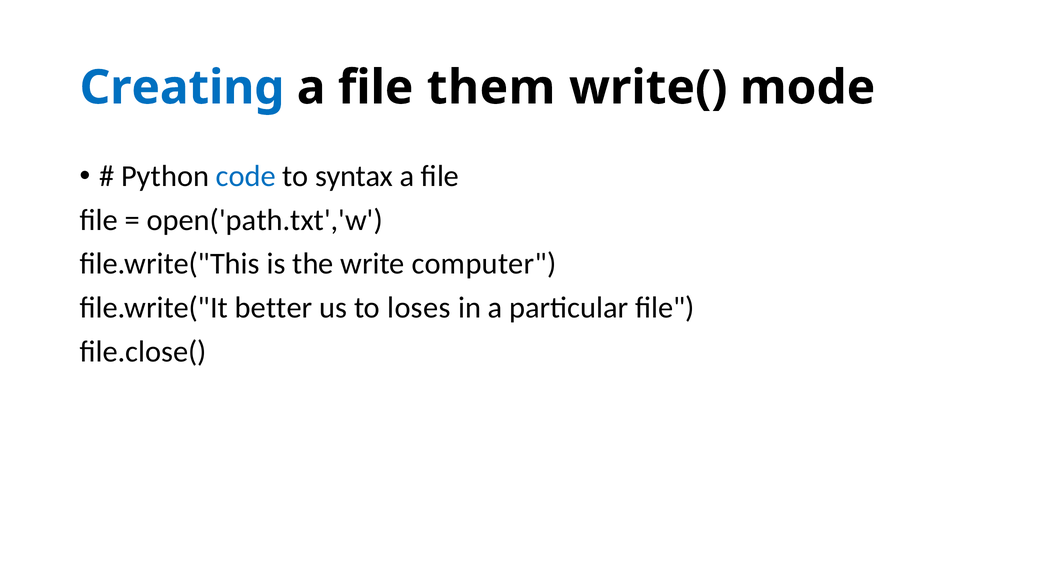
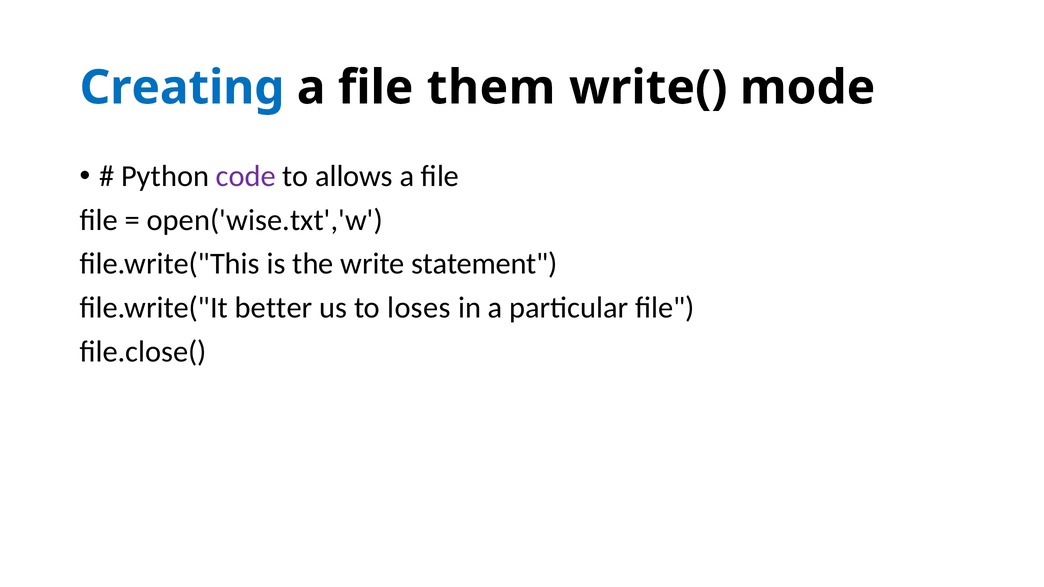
code colour: blue -> purple
syntax: syntax -> allows
open('path.txt','w: open('path.txt','w -> open('wise.txt','w
computer: computer -> statement
